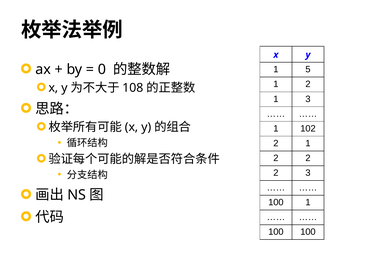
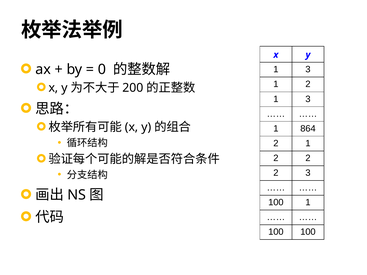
5 at (308, 70): 5 -> 3
108: 108 -> 200
102: 102 -> 864
